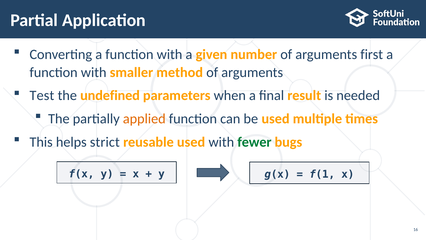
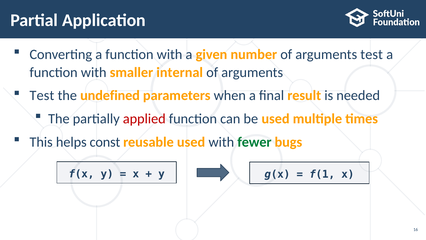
arguments first: first -> test
method: method -> internal
applied colour: orange -> red
strict: strict -> const
